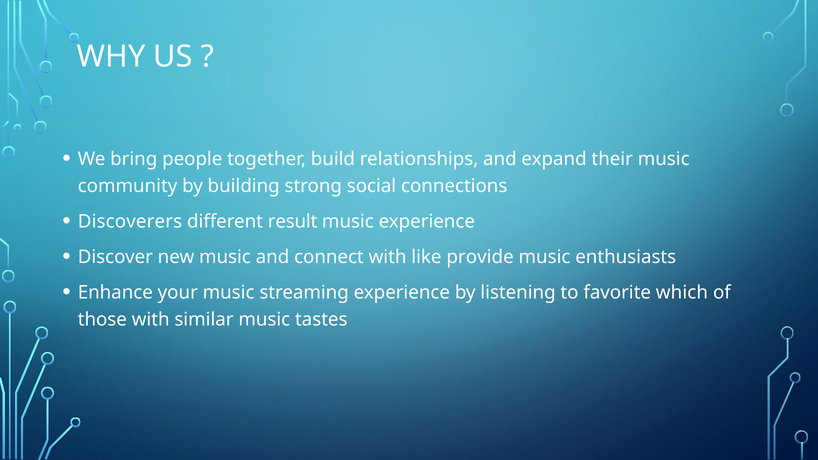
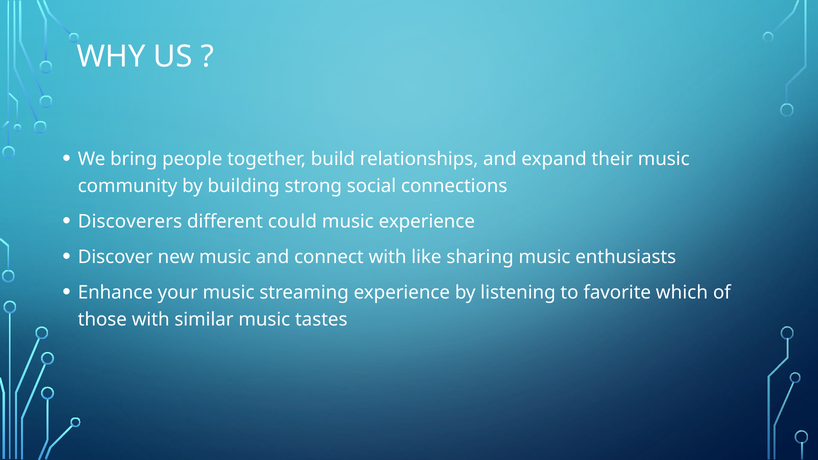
result: result -> could
provide: provide -> sharing
